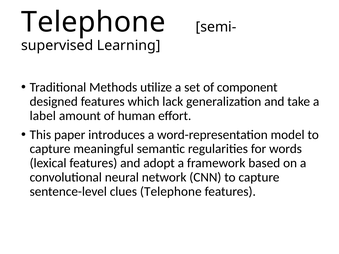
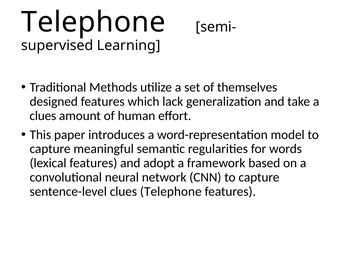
component: component -> themselves
label at (43, 116): label -> clues
